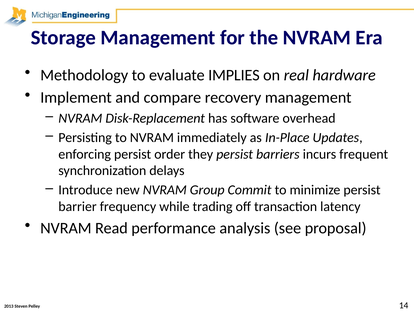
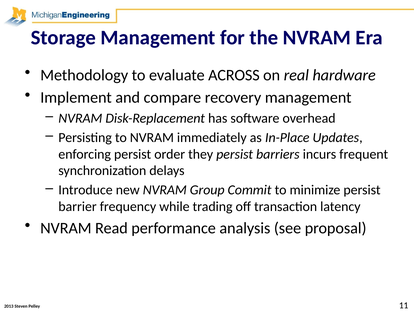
IMPLIES: IMPLIES -> ACROSS
14: 14 -> 11
